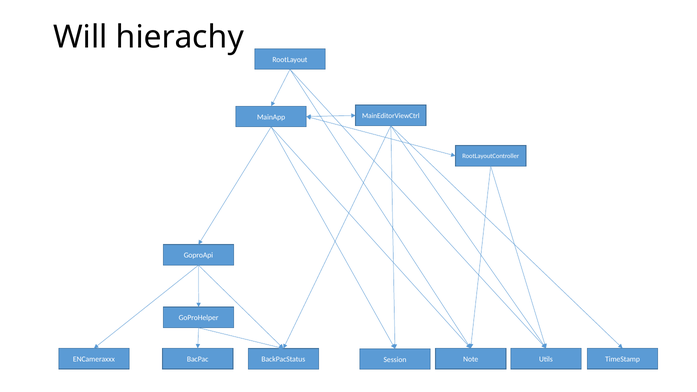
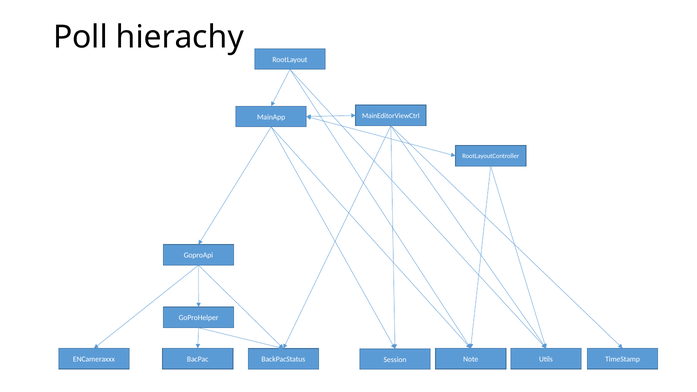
Will: Will -> Poll
